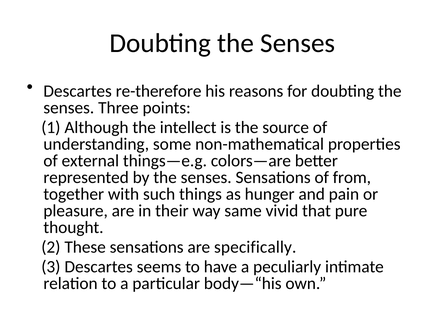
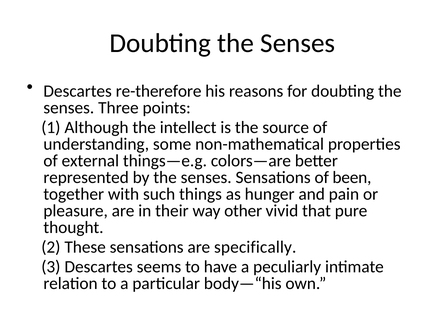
from: from -> been
same: same -> other
